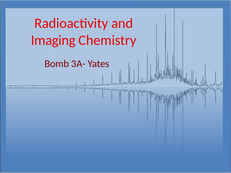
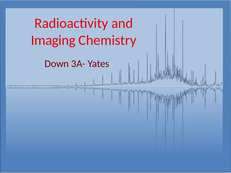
Bomb: Bomb -> Down
